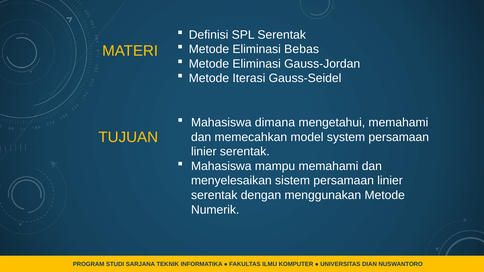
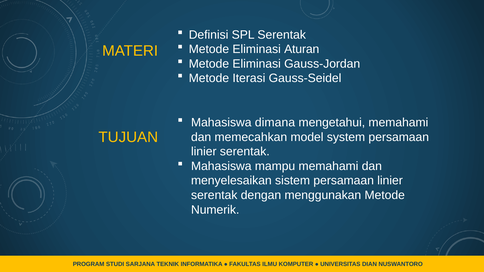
Bebas: Bebas -> Aturan
